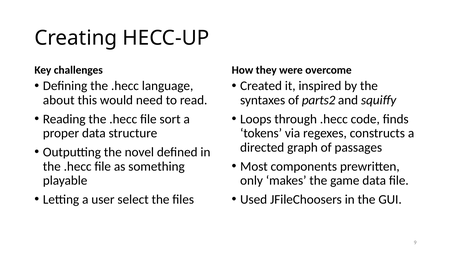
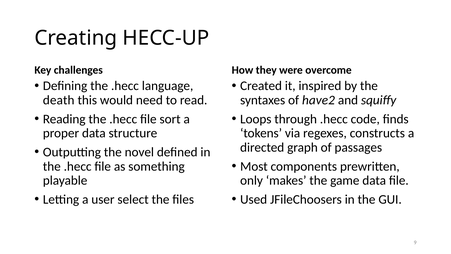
about: about -> death
parts2: parts2 -> have2
